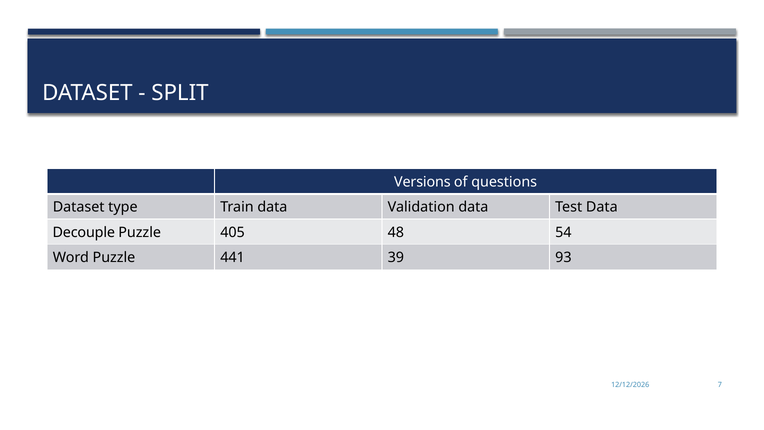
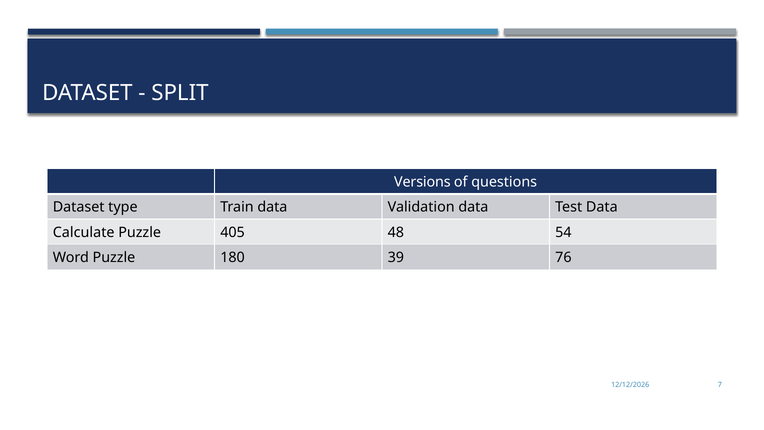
Decouple: Decouple -> Calculate
441: 441 -> 180
93: 93 -> 76
